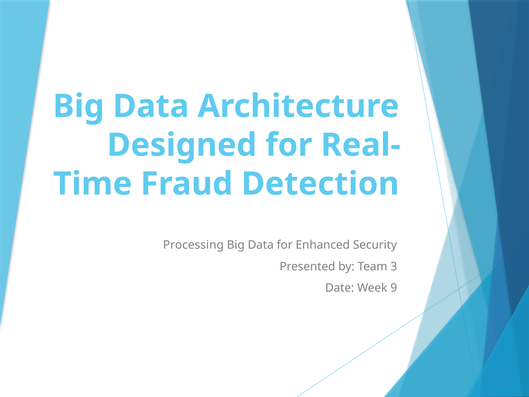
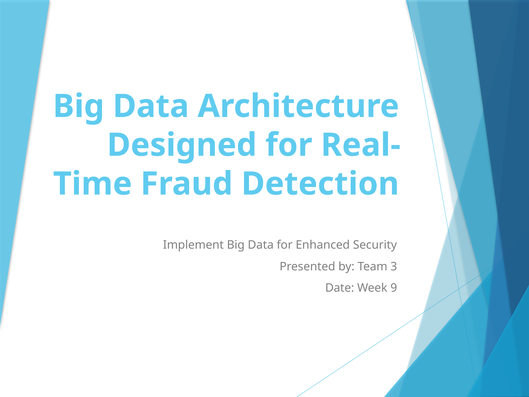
Processing: Processing -> Implement
